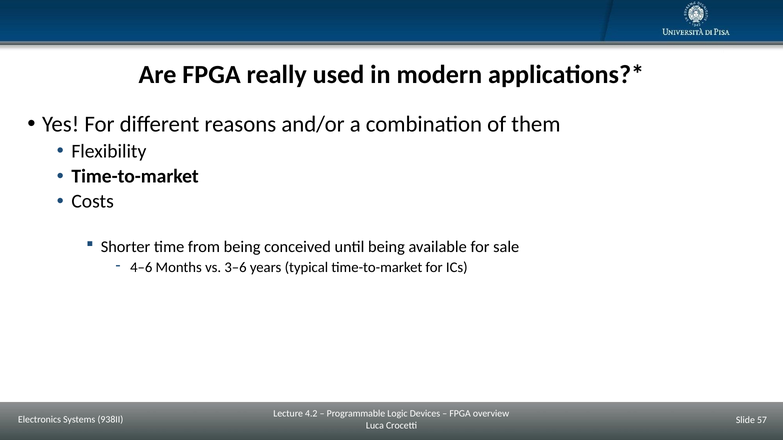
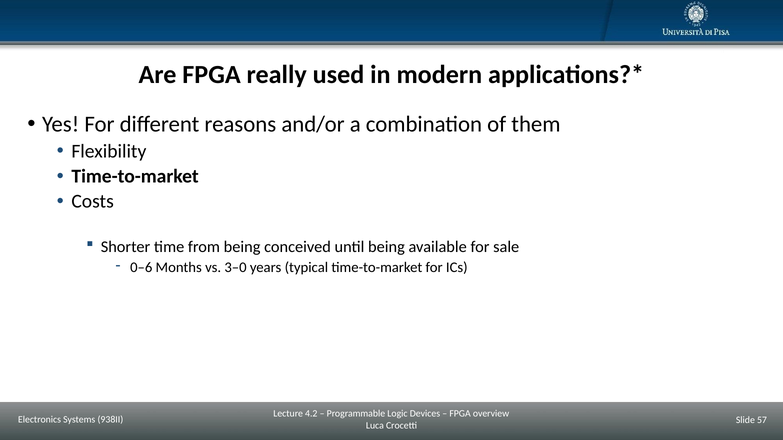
4–6: 4–6 -> 0–6
3–6: 3–6 -> 3–0
